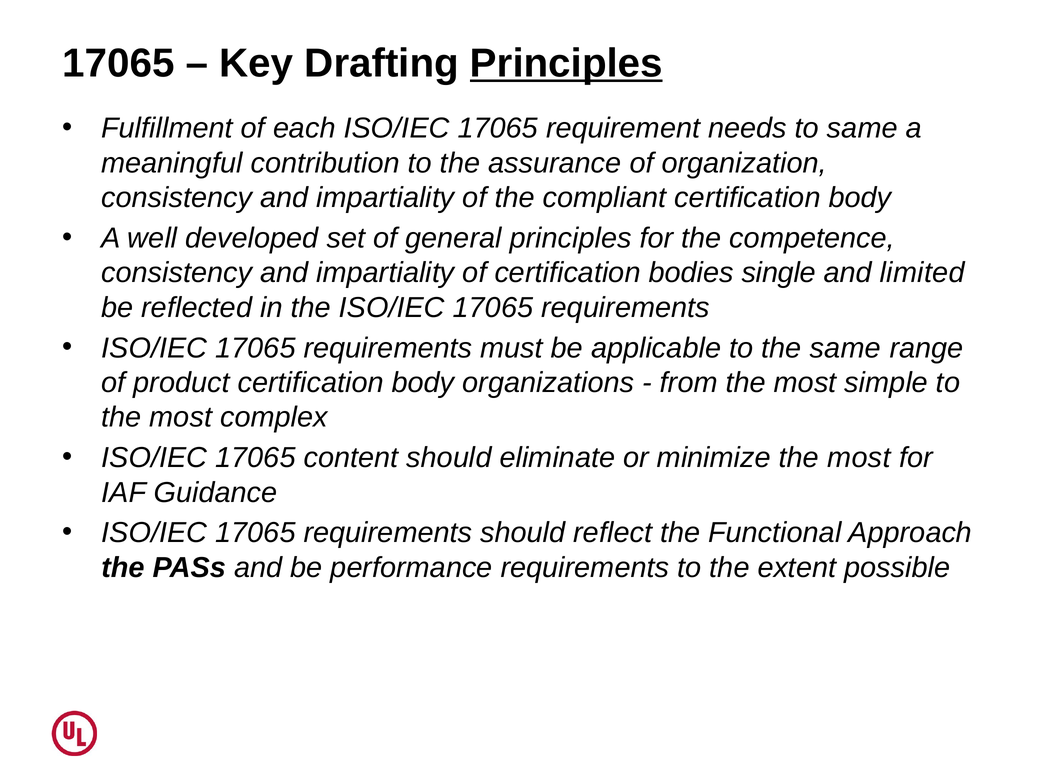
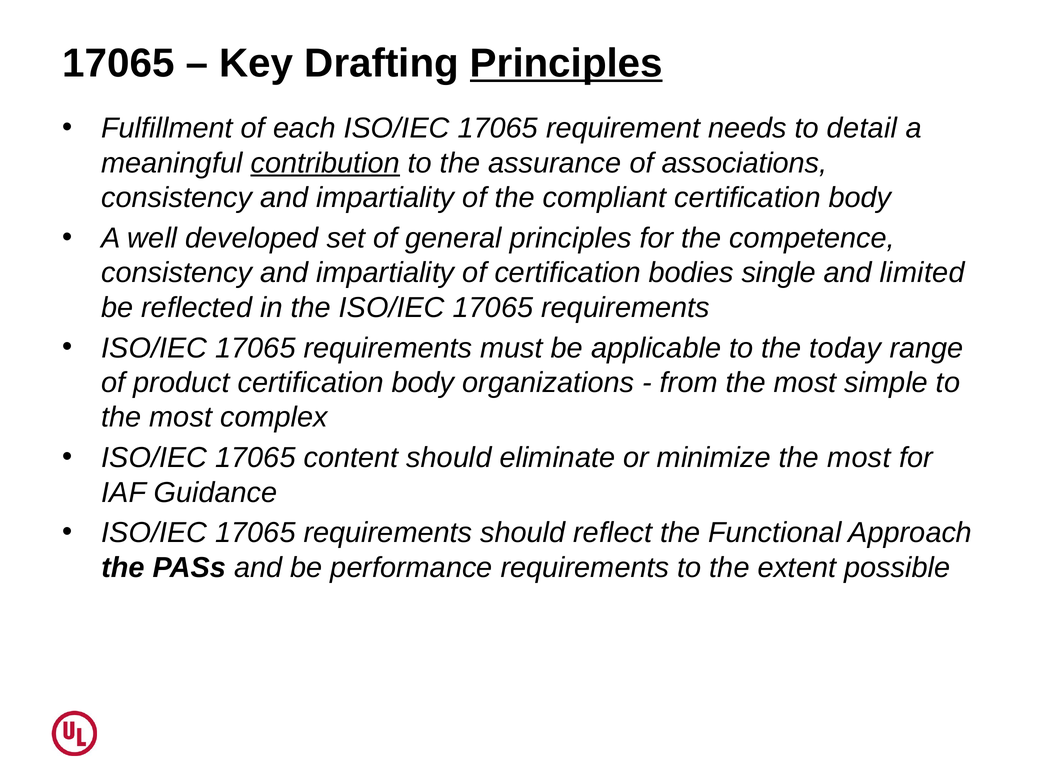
to same: same -> detail
contribution underline: none -> present
organization: organization -> associations
the same: same -> today
